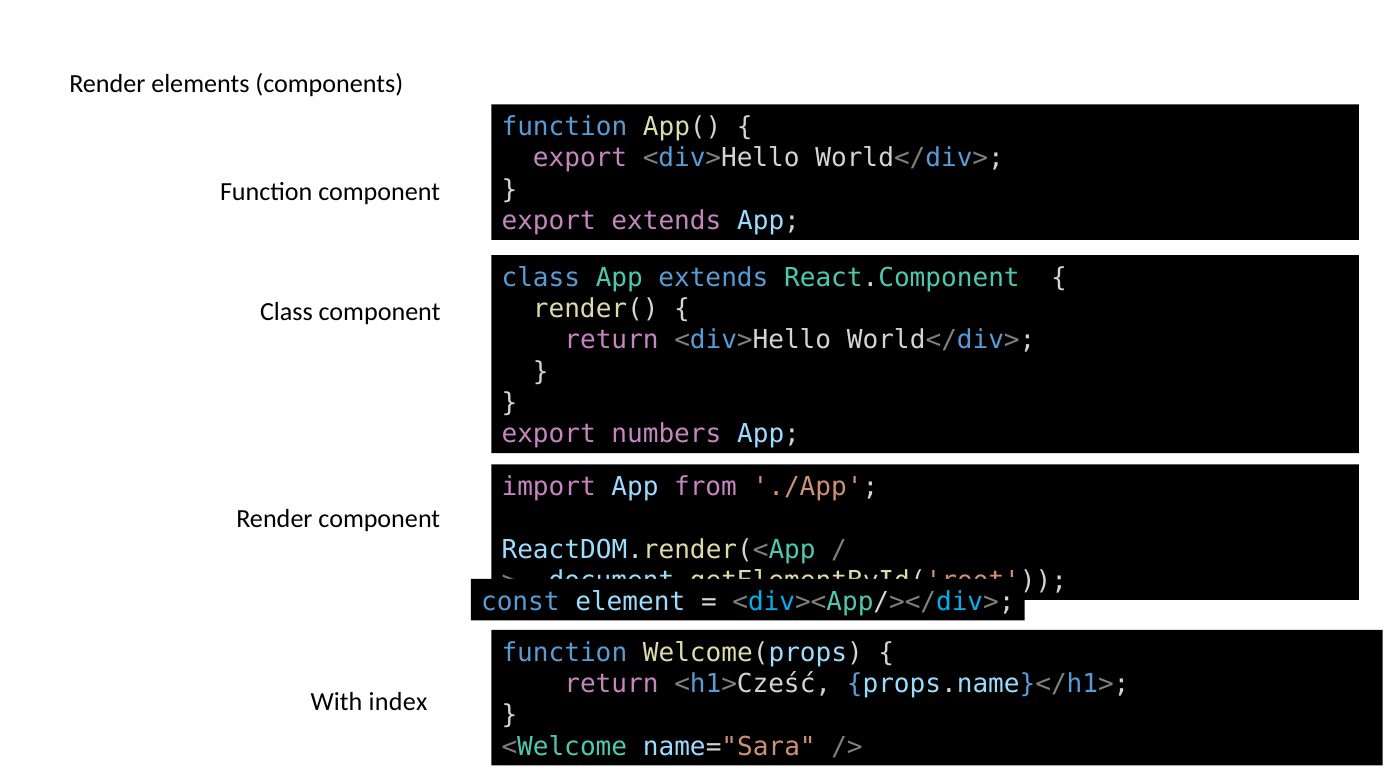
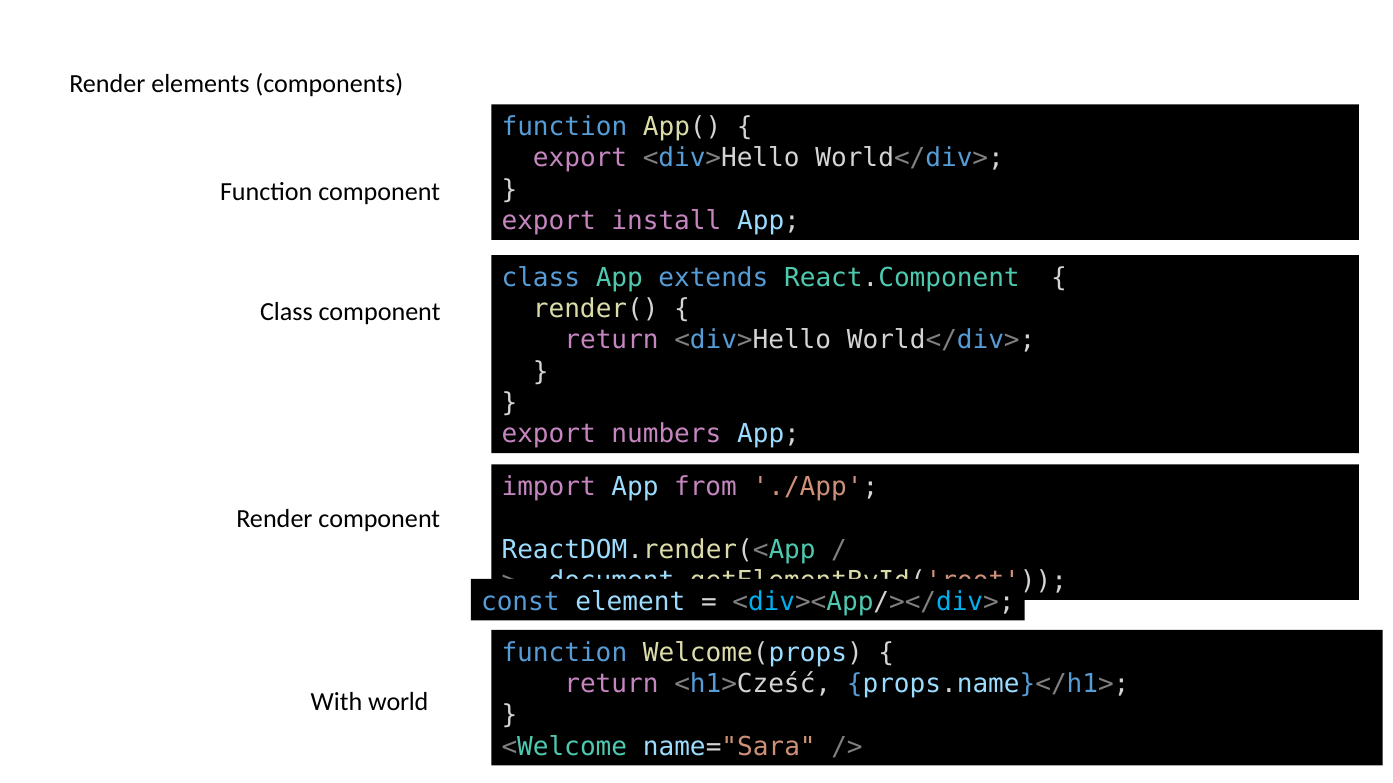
export extends: extends -> install
index: index -> world
